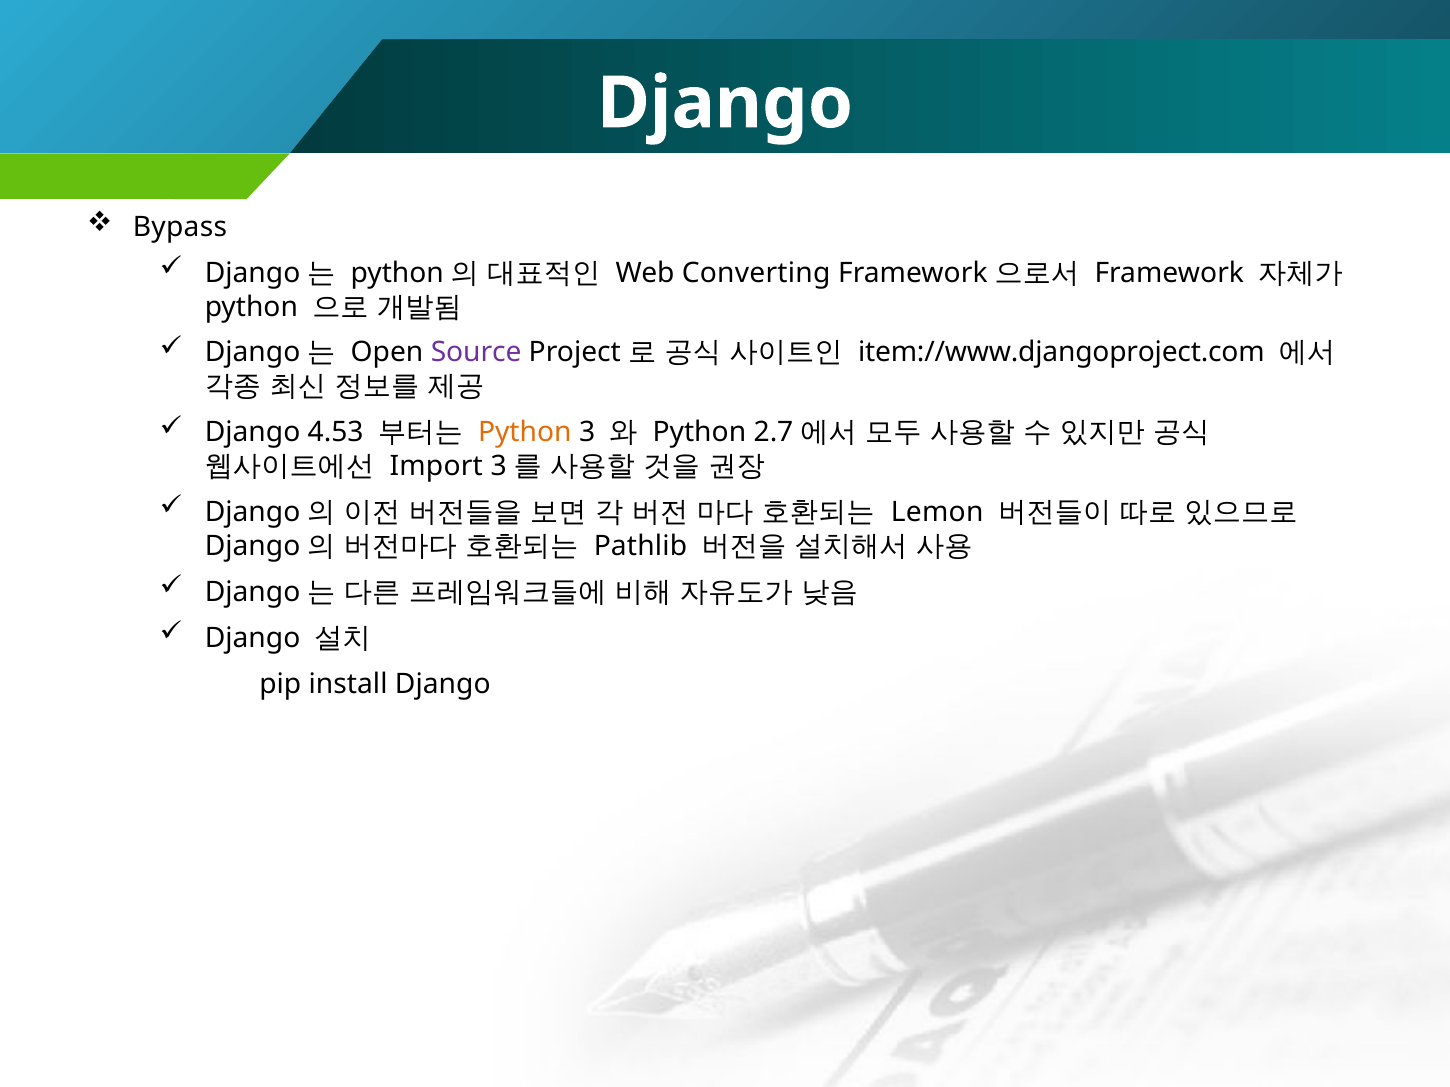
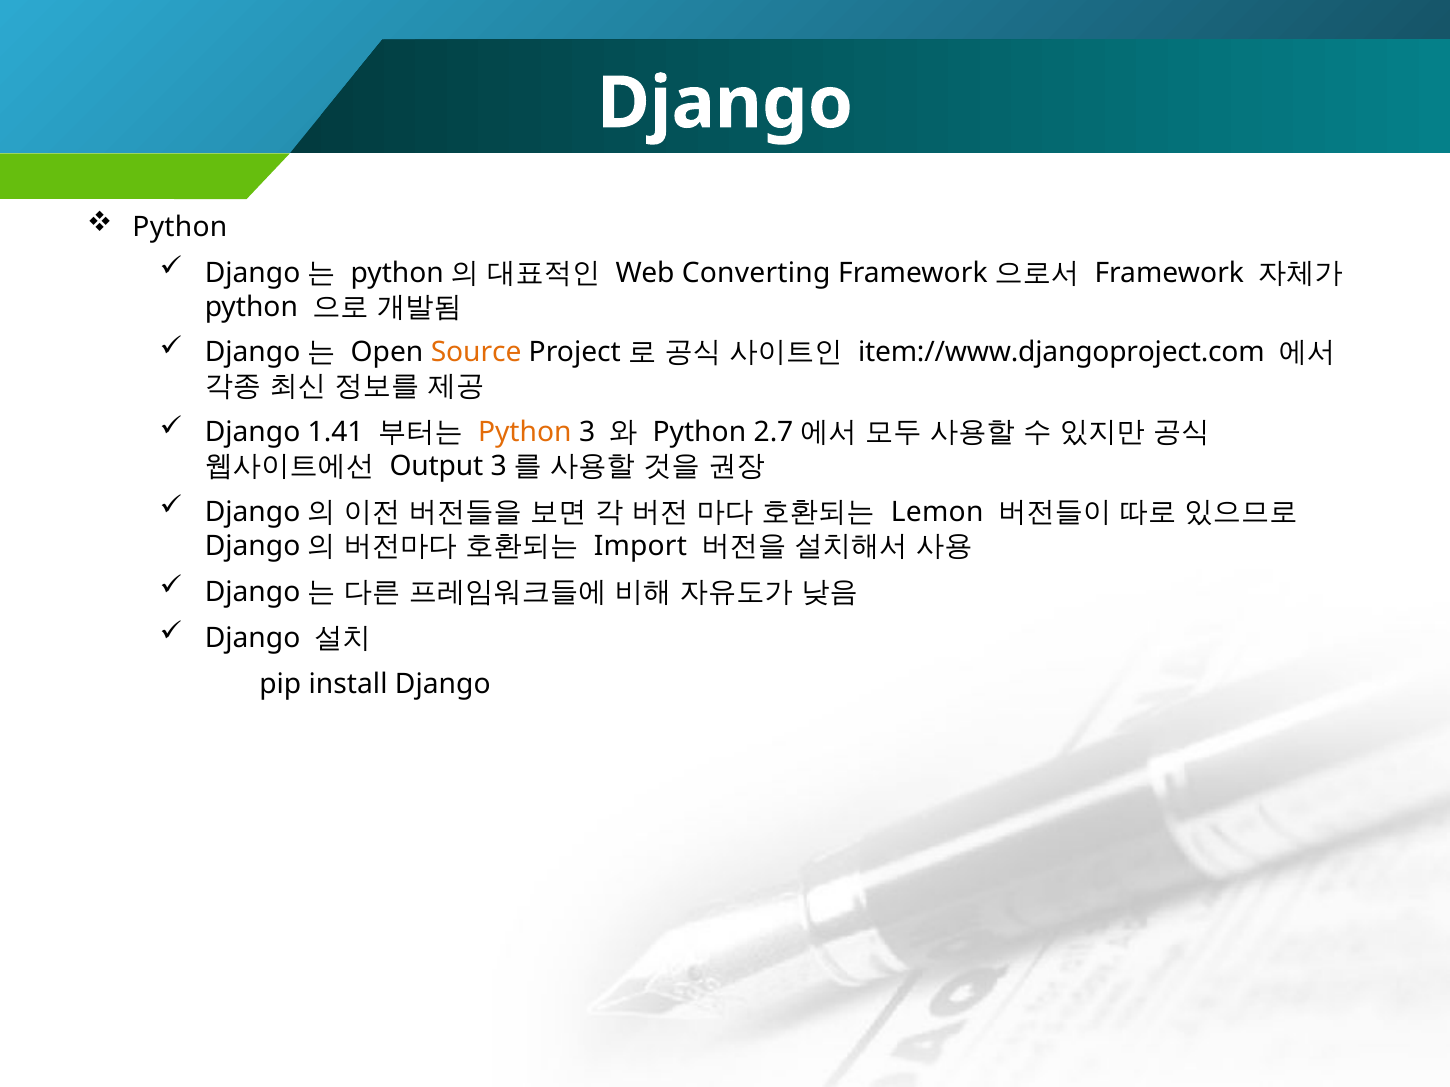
Bypass at (180, 227): Bypass -> Python
Source colour: purple -> orange
4.53: 4.53 -> 1.41
Import: Import -> Output
Pathlib: Pathlib -> Import
